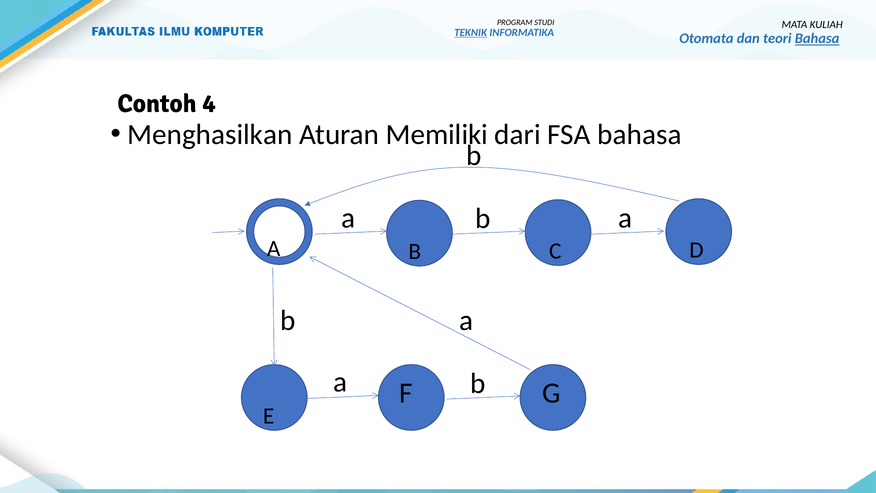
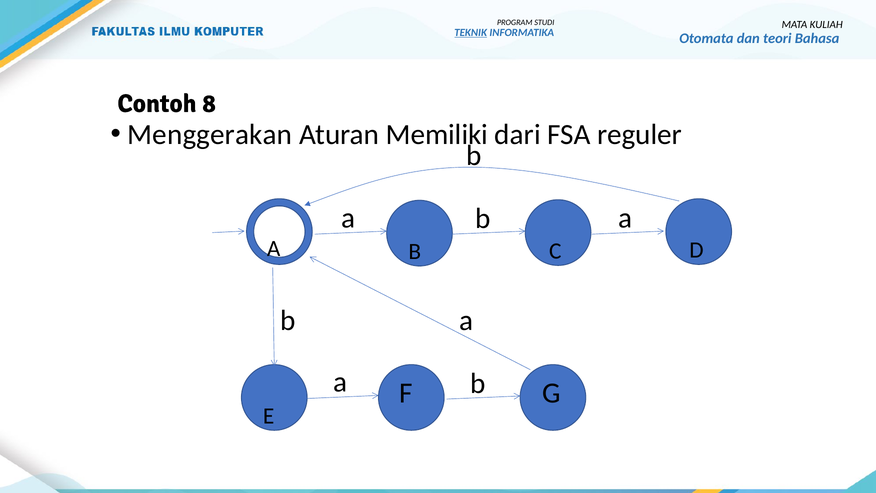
Bahasa at (817, 39) underline: present -> none
4: 4 -> 8
Menghasilkan: Menghasilkan -> Menggerakan
FSA bahasa: bahasa -> reguler
